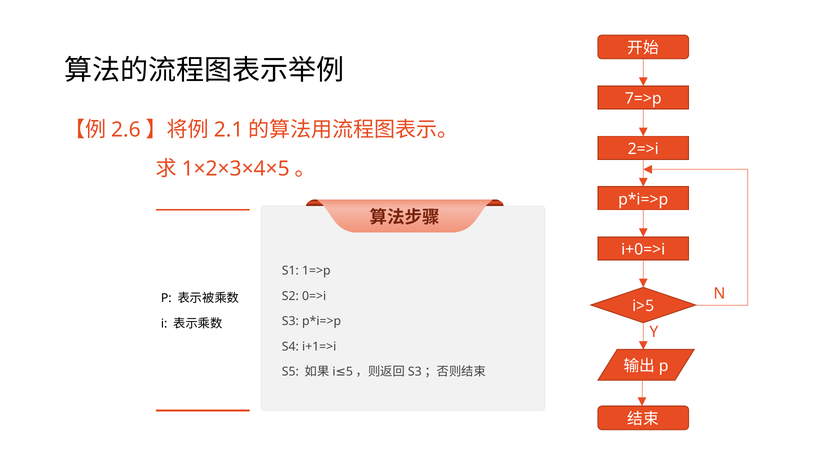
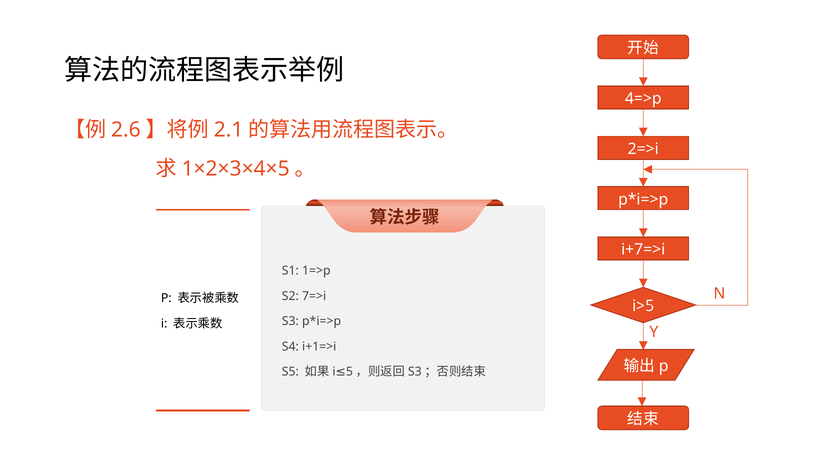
7=>p: 7=>p -> 4=>p
i+0=>i: i+0=>i -> i+7=>i
0=>i: 0=>i -> 7=>i
